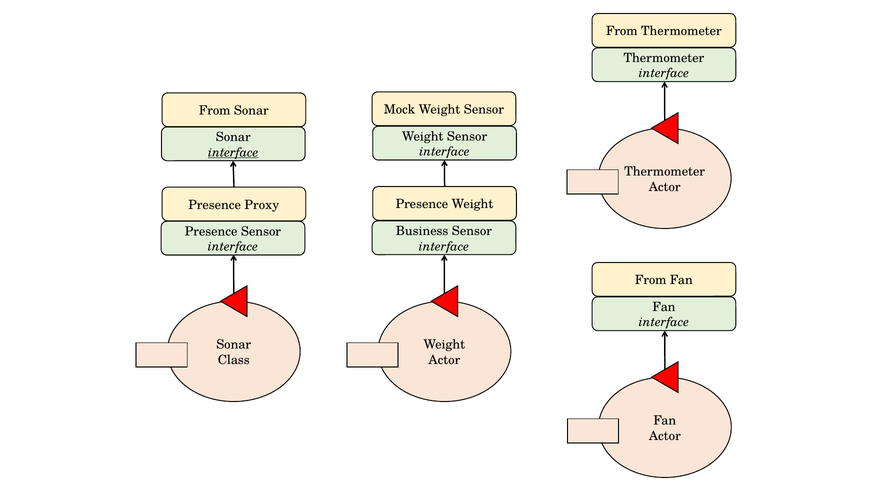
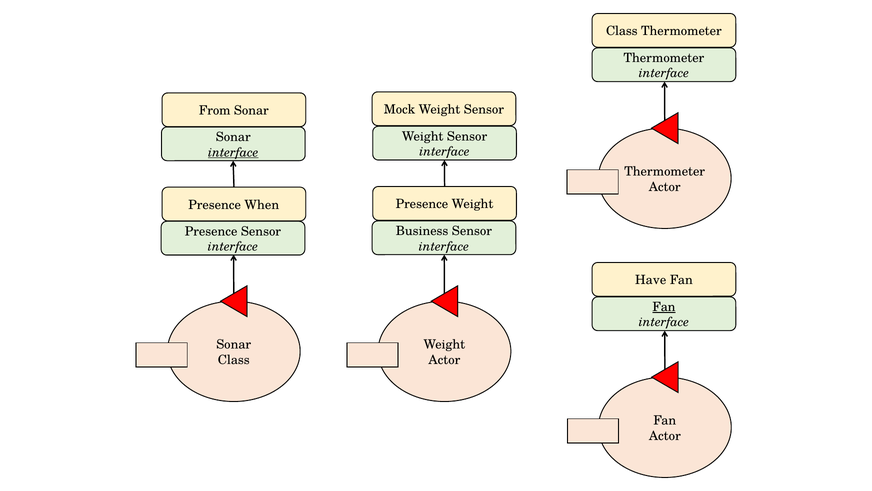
From at (622, 31): From -> Class
Proxy: Proxy -> When
From at (651, 280): From -> Have
Fan at (664, 307) underline: none -> present
